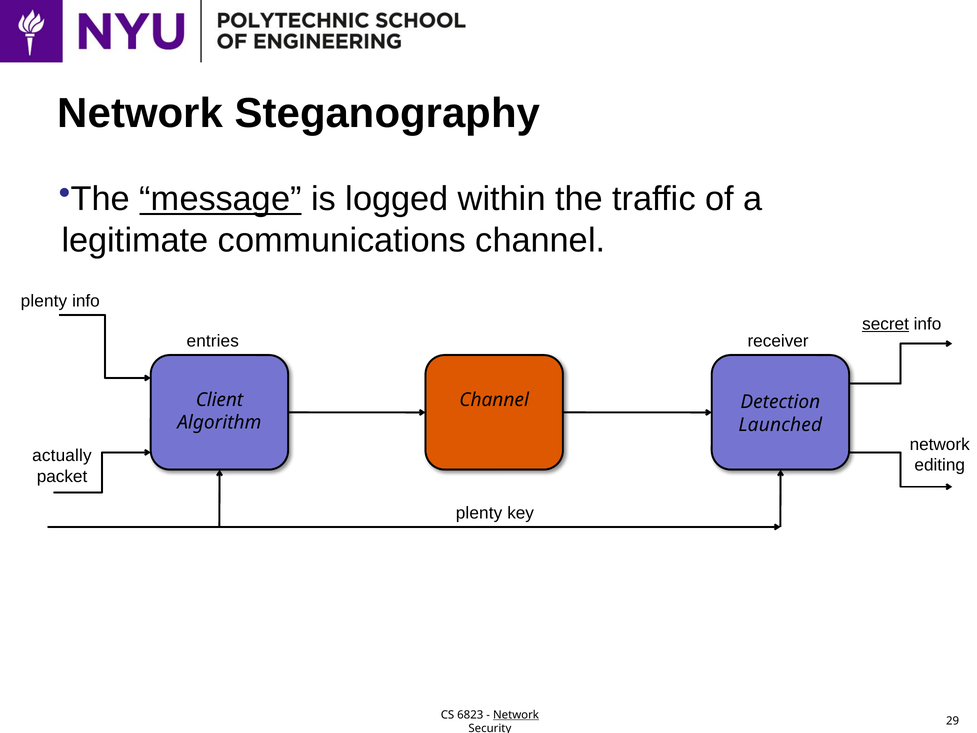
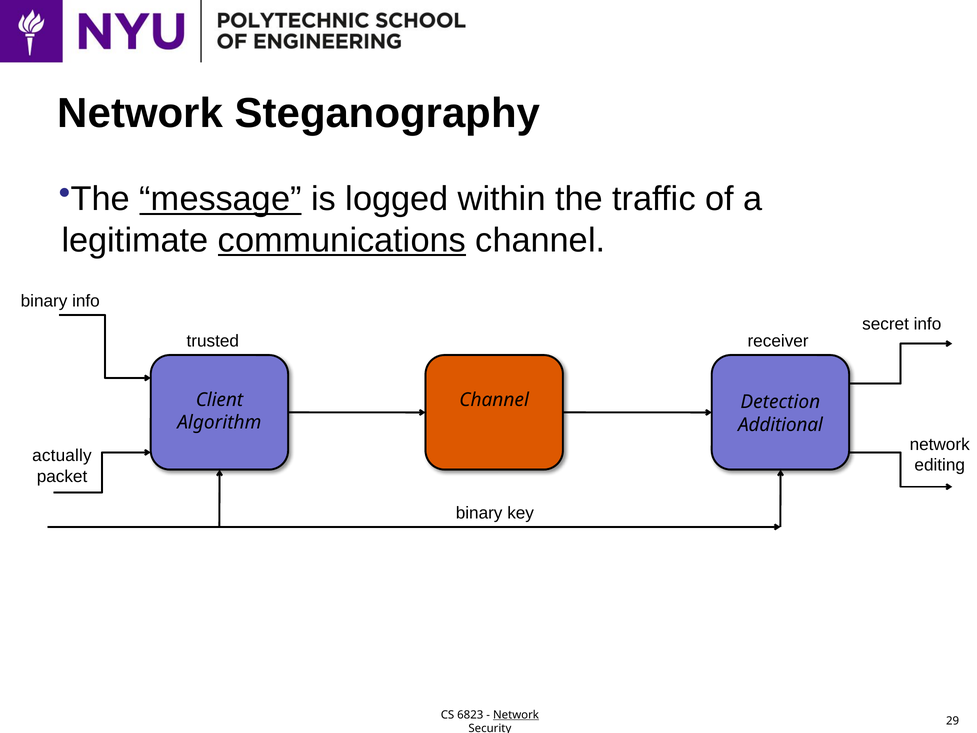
communications underline: none -> present
plenty at (44, 301): plenty -> binary
secret underline: present -> none
entries: entries -> trusted
Launched: Launched -> Additional
plenty at (479, 513): plenty -> binary
